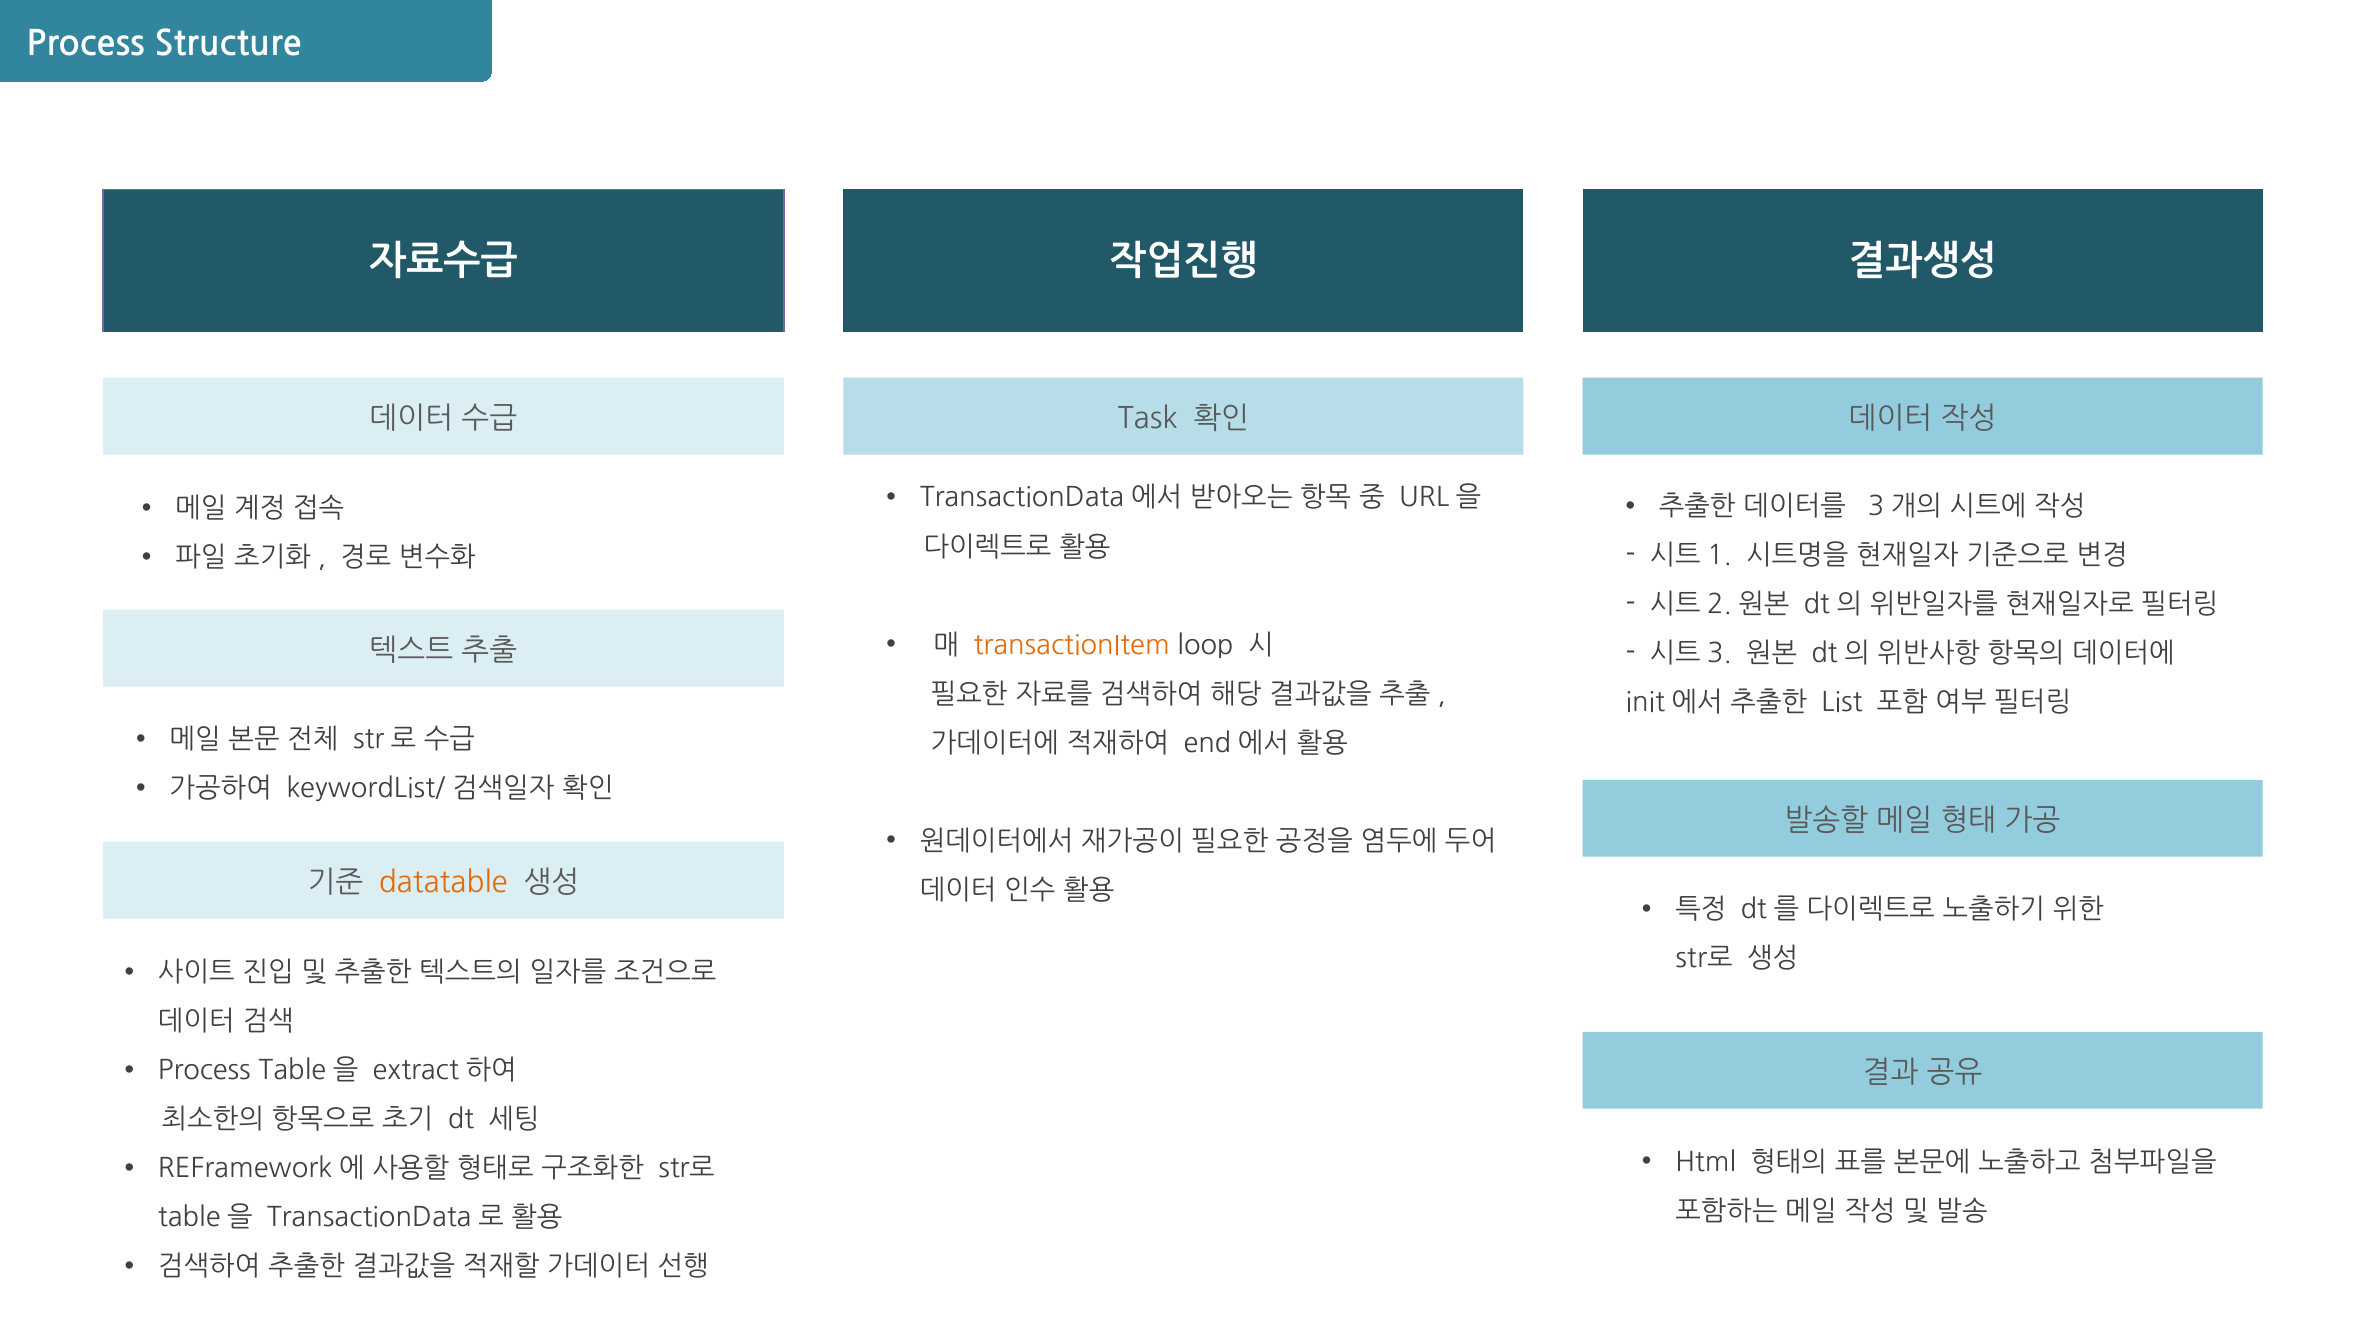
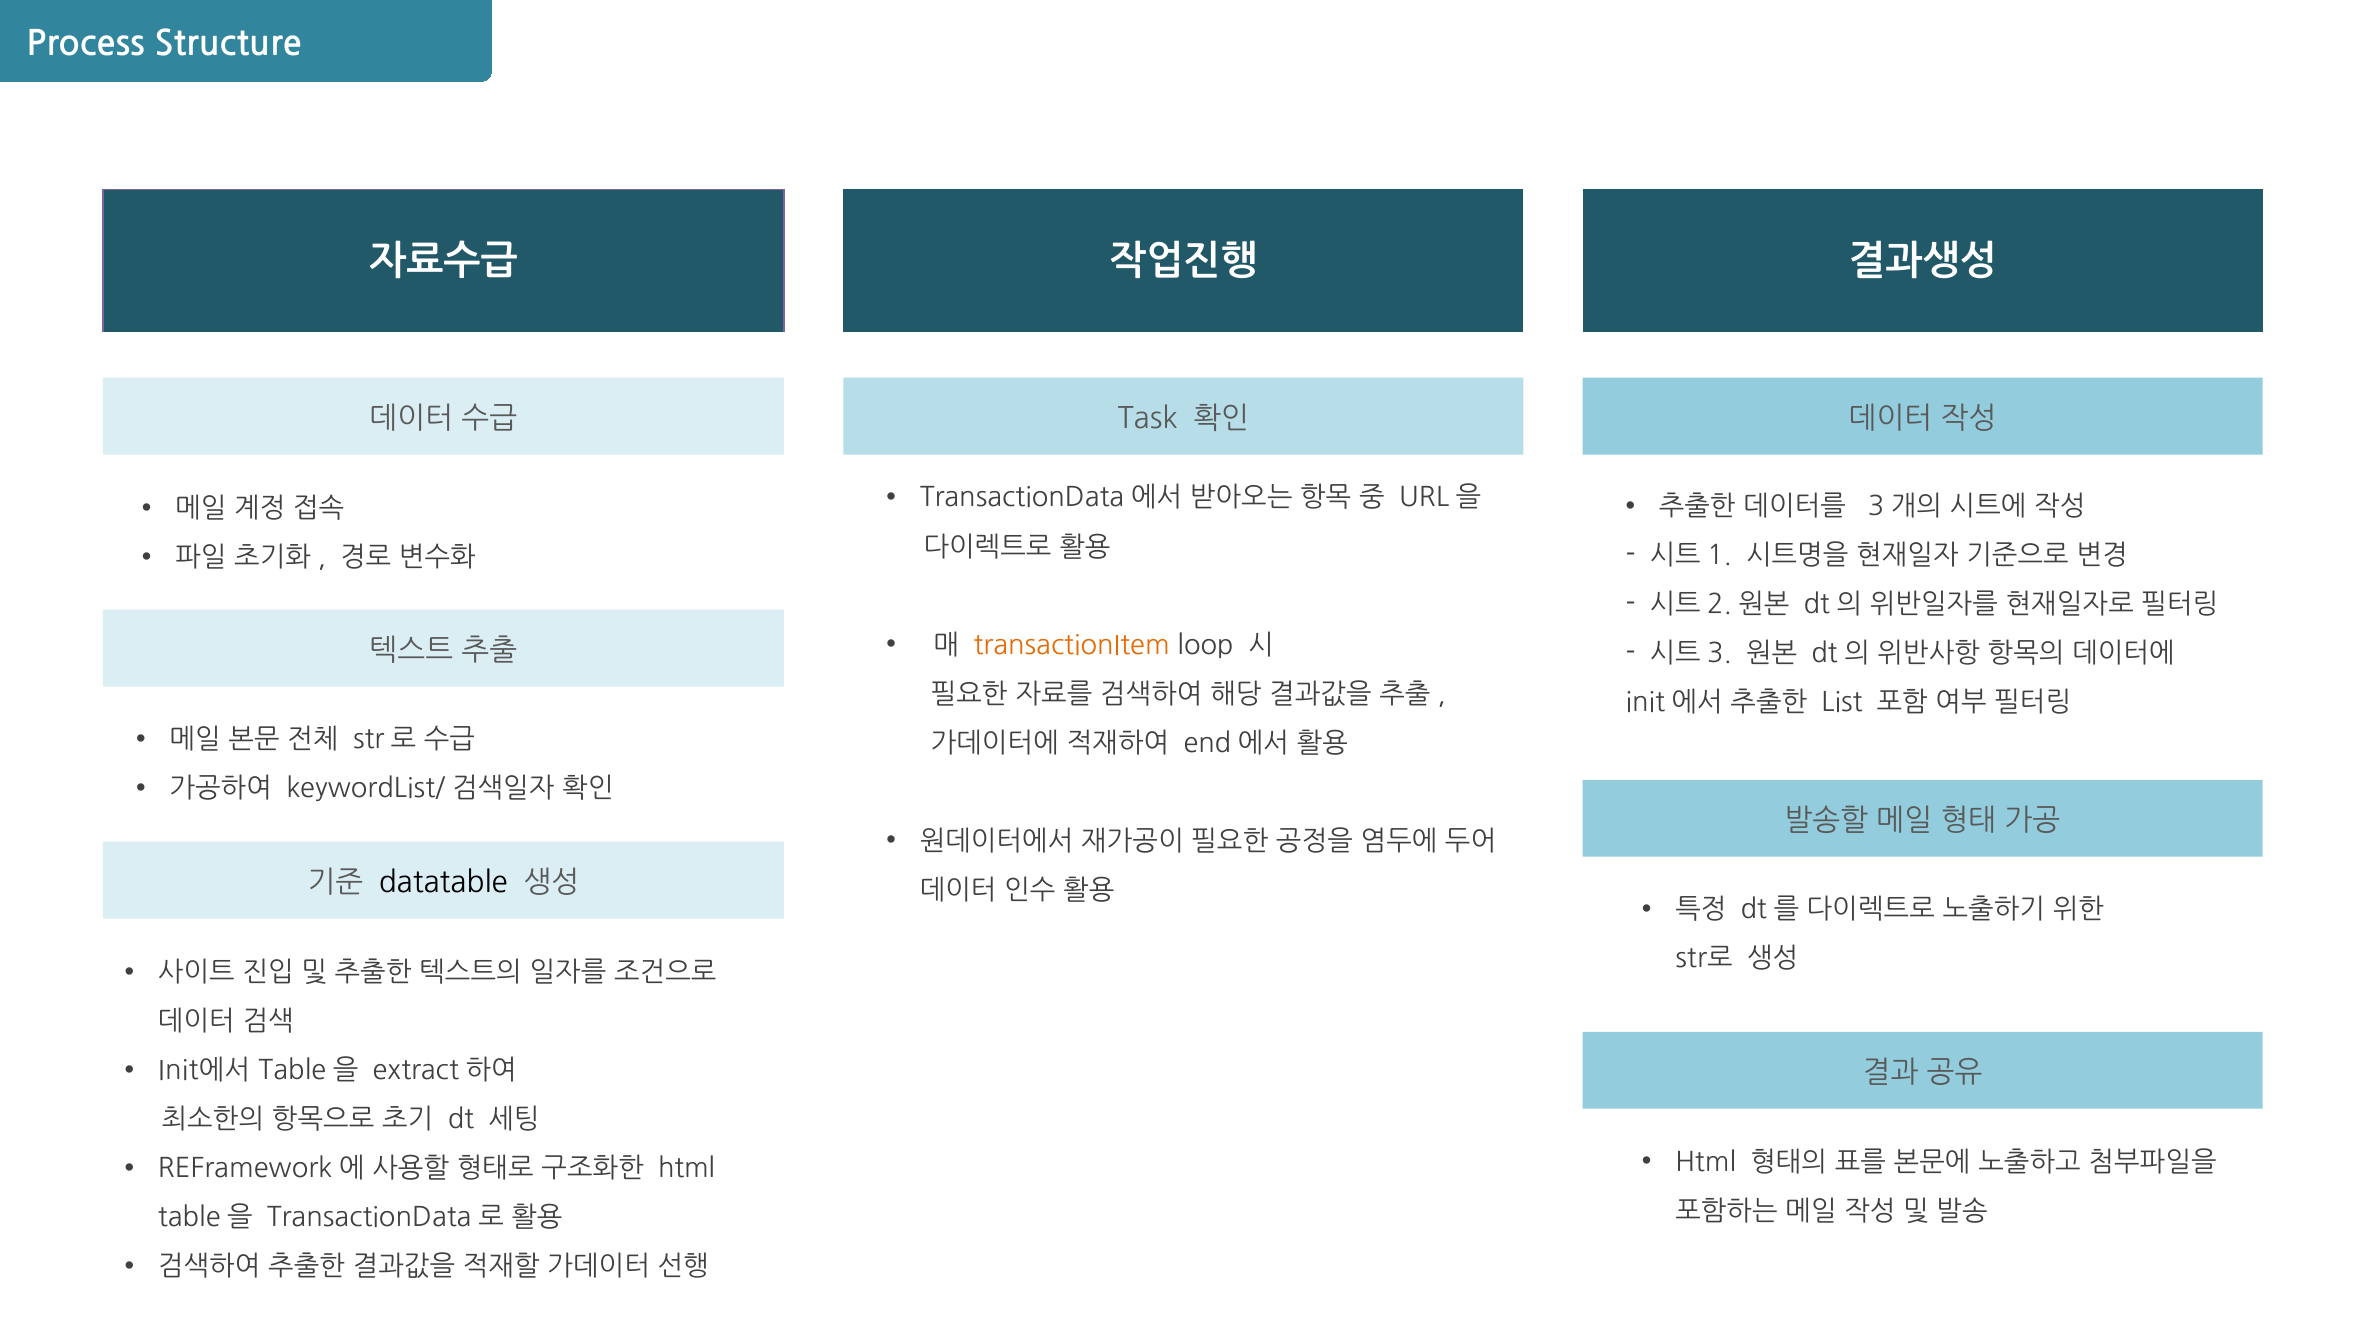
datatable colour: orange -> black
Process at (204, 1071): Process -> Init에서
str로 at (687, 1169): str로 -> html
